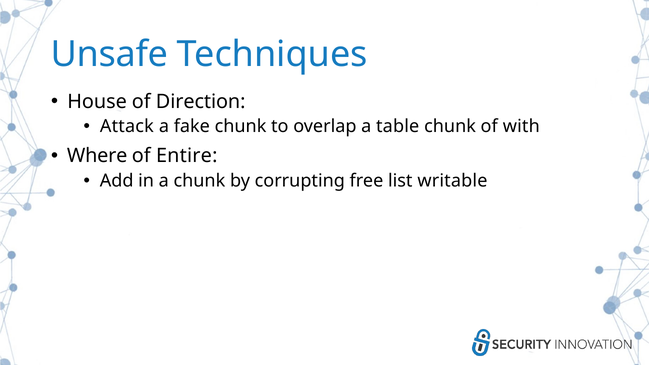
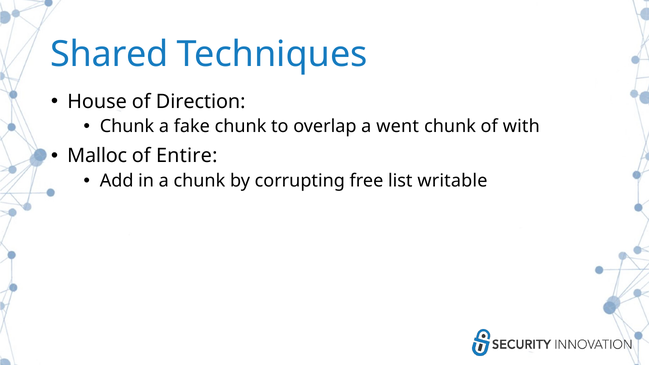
Unsafe: Unsafe -> Shared
Attack at (127, 127): Attack -> Chunk
table: table -> went
Where: Where -> Malloc
